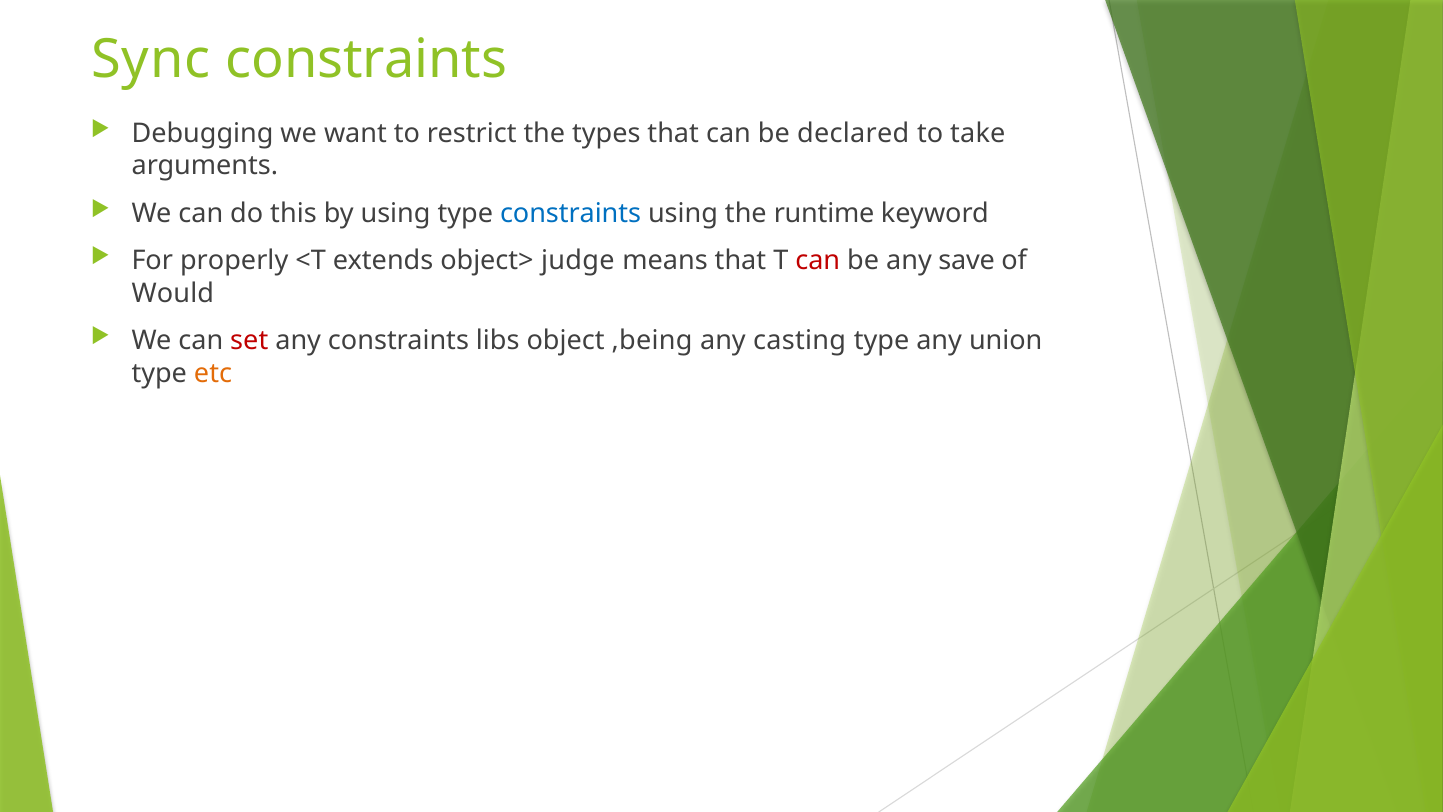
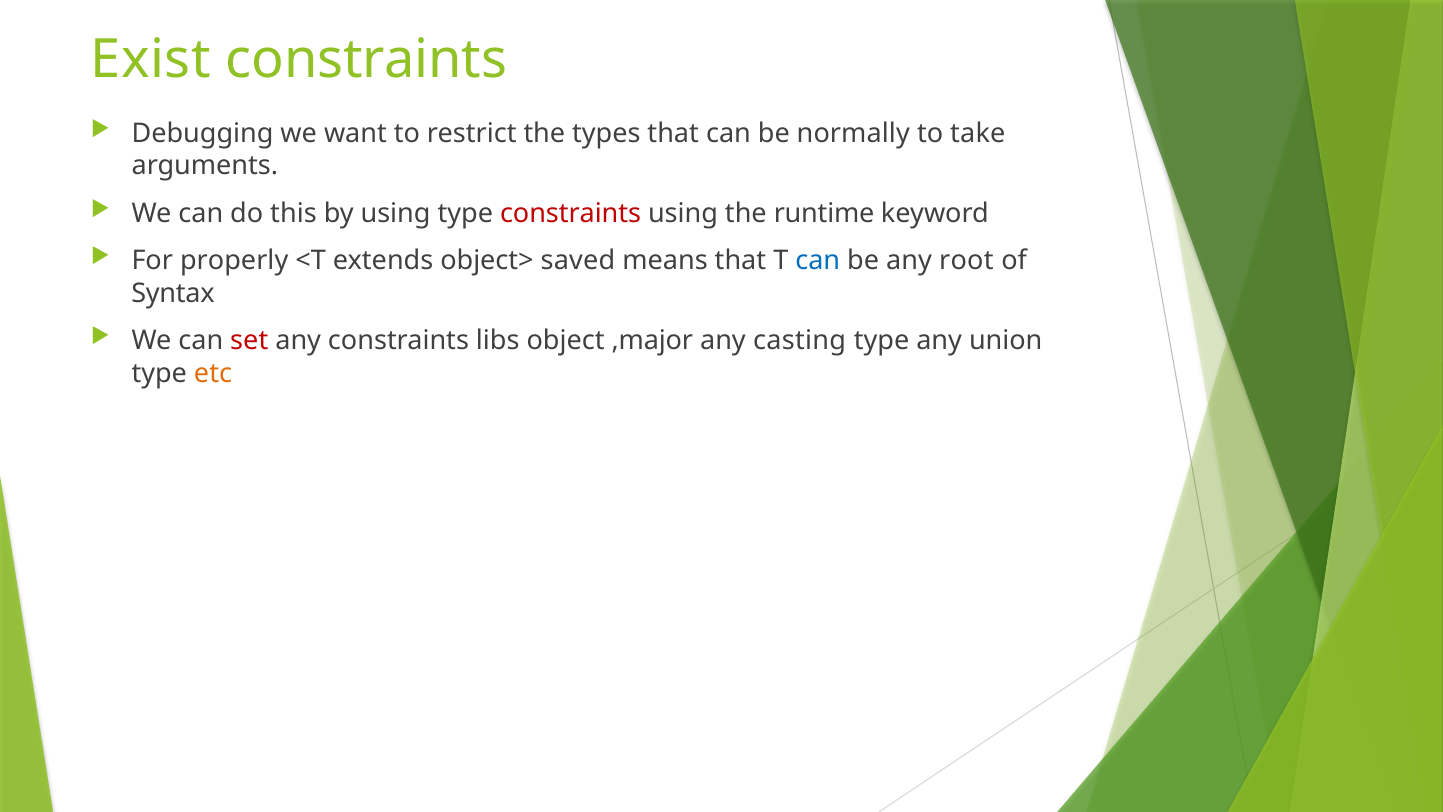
Sync: Sync -> Exist
declared: declared -> normally
constraints at (571, 213) colour: blue -> red
judge: judge -> saved
can at (818, 261) colour: red -> blue
save: save -> root
Would: Would -> Syntax
,being: ,being -> ,major
